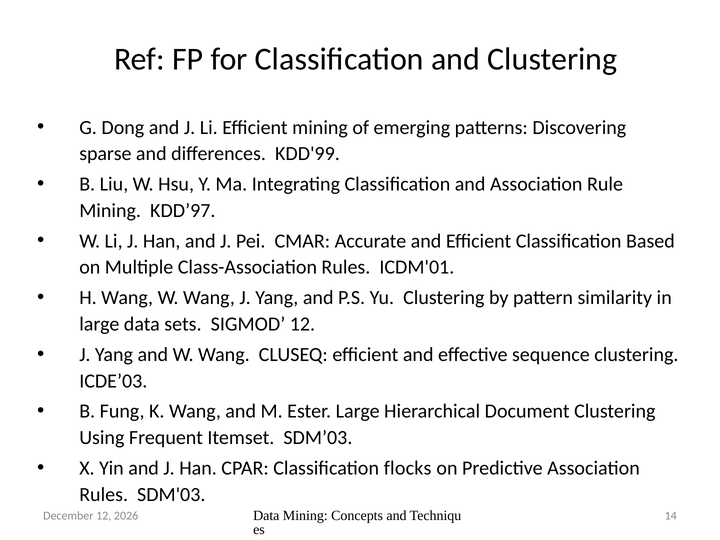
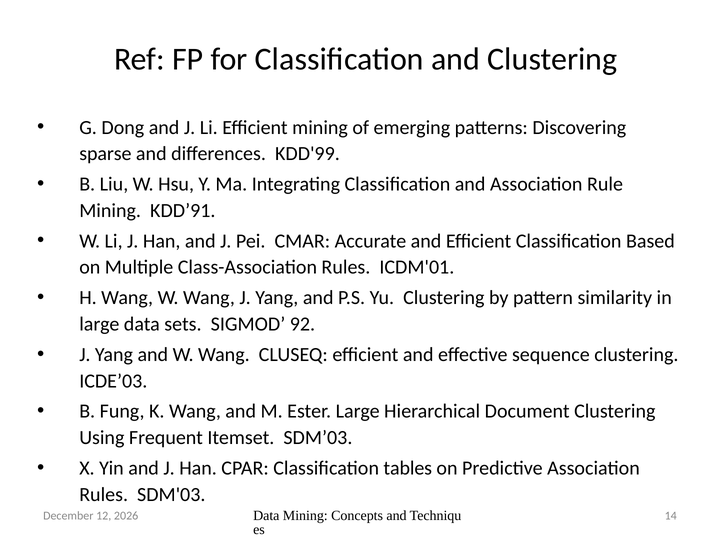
KDD’97: KDD’97 -> KDD’91
SIGMOD 12: 12 -> 92
flocks: flocks -> tables
